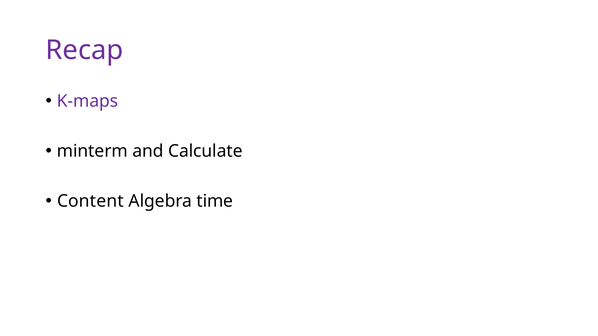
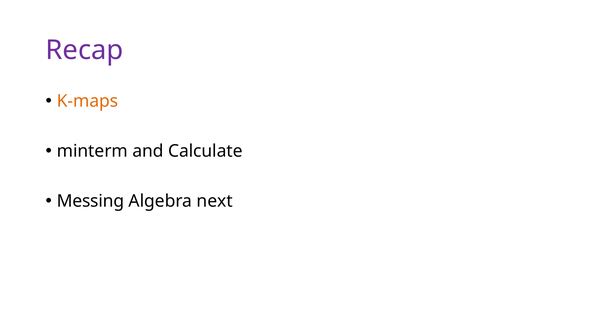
K-maps colour: purple -> orange
Content: Content -> Messing
time: time -> next
